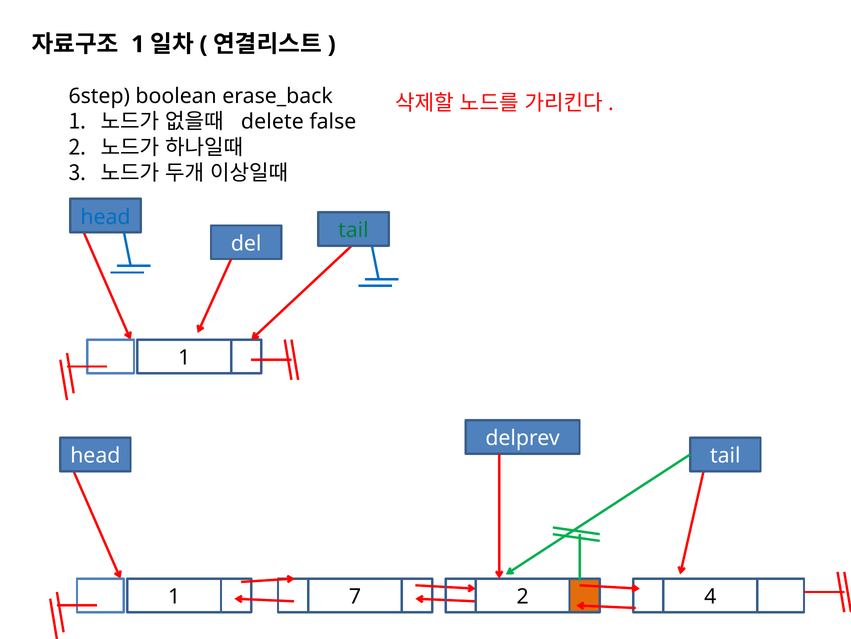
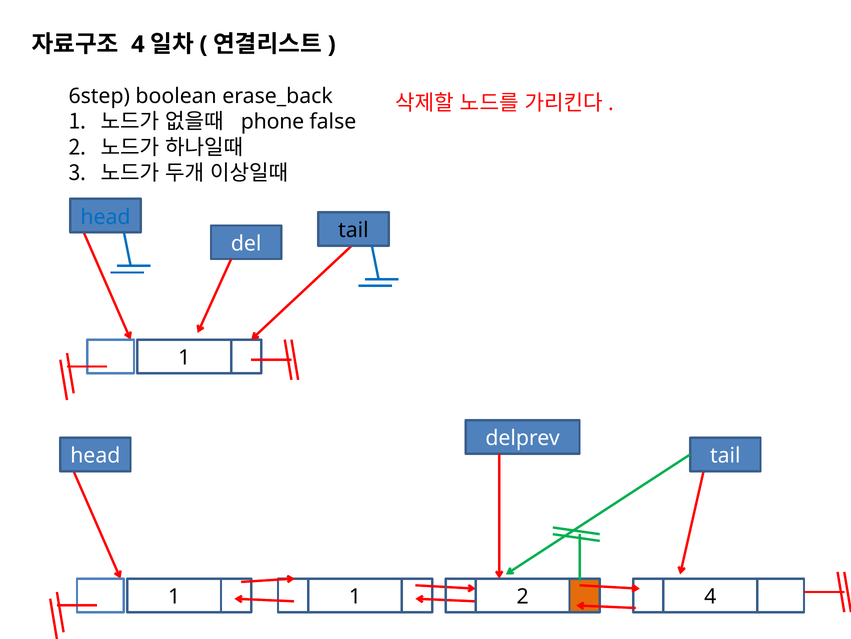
1 at (138, 44): 1 -> 4
delete: delete -> phone
tail at (353, 230) colour: green -> black
1 7: 7 -> 1
